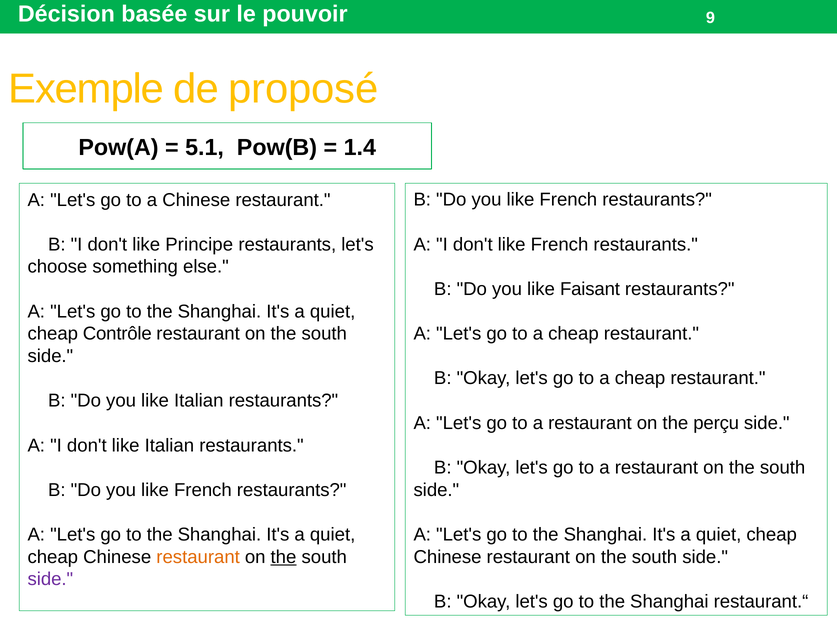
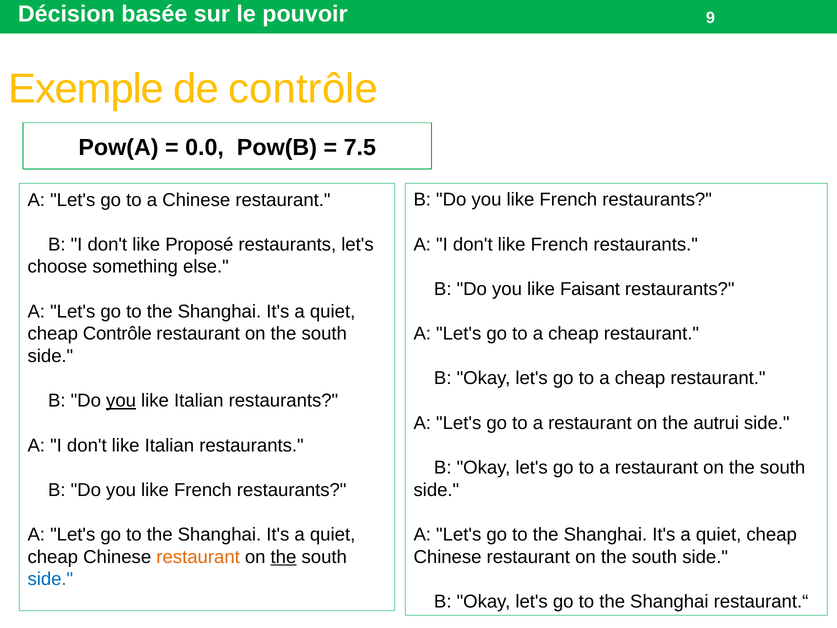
de proposé: proposé -> contrôle
5.1: 5.1 -> 0.0
1.4: 1.4 -> 7.5
Principe: Principe -> Proposé
you at (121, 401) underline: none -> present
perçu: perçu -> autrui
side at (50, 579) colour: purple -> blue
